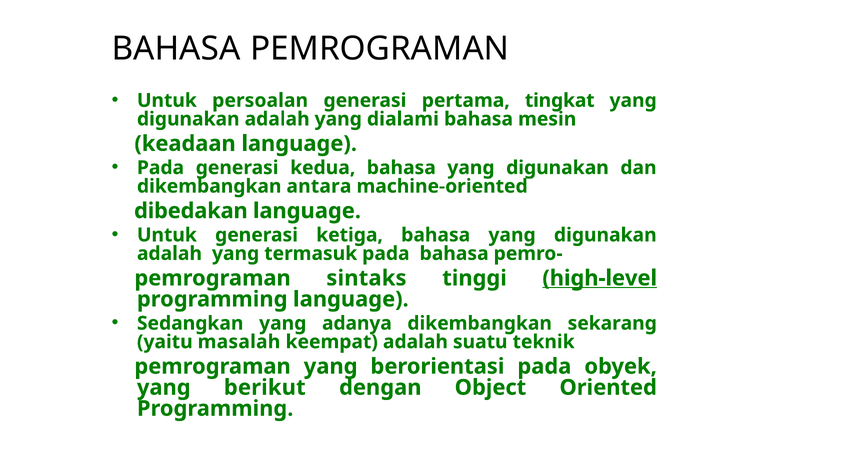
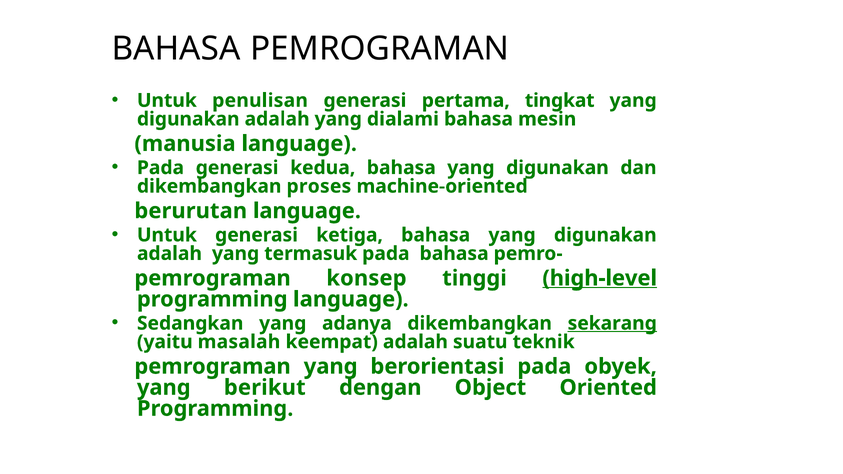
persoalan: persoalan -> penulisan
keadaan: keadaan -> manusia
antara: antara -> proses
dibedakan: dibedakan -> berurutan
sintaks: sintaks -> konsep
sekarang underline: none -> present
